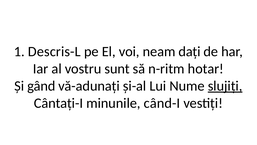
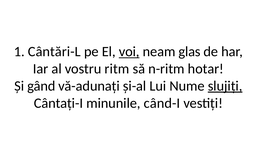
Descris-L: Descris-L -> Cântări-L
voi underline: none -> present
dați: dați -> glas
sunt: sunt -> ritm
